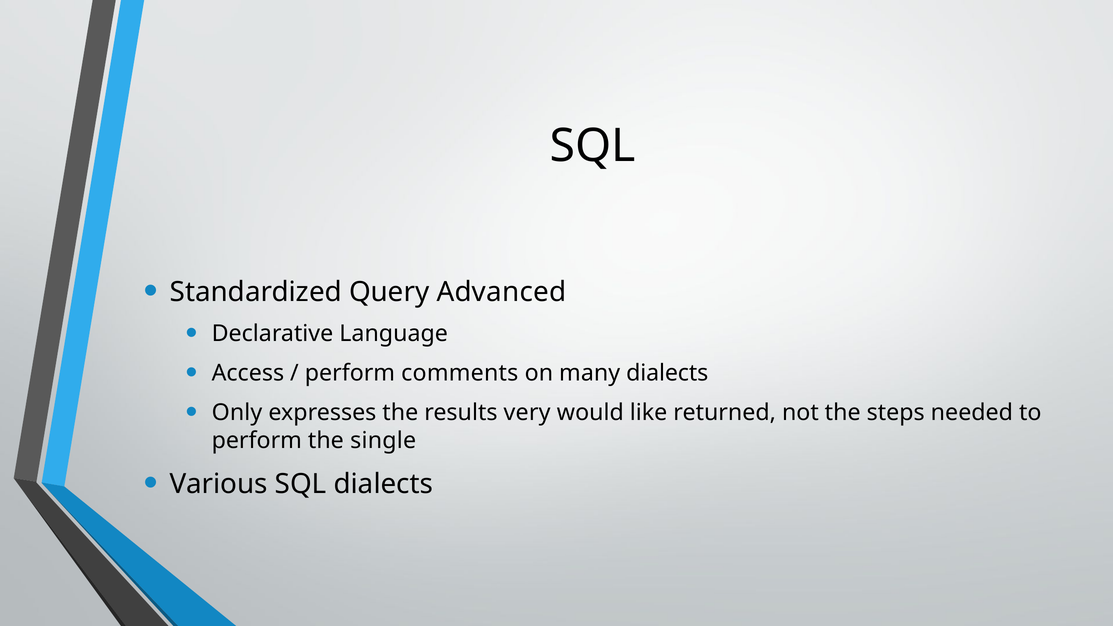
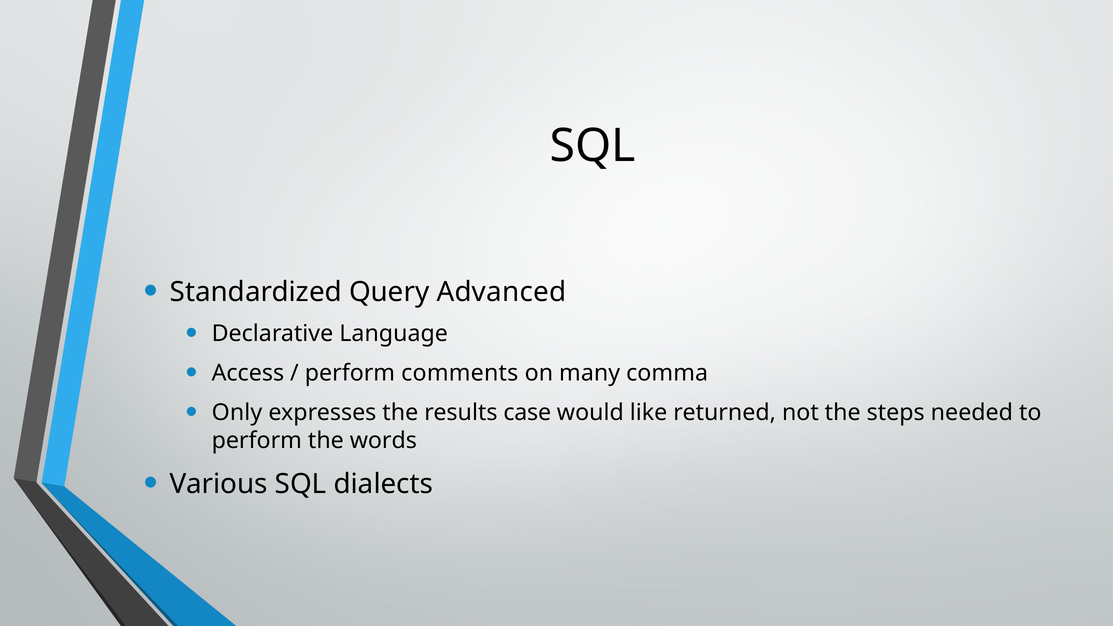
many dialects: dialects -> comma
very: very -> case
single: single -> words
